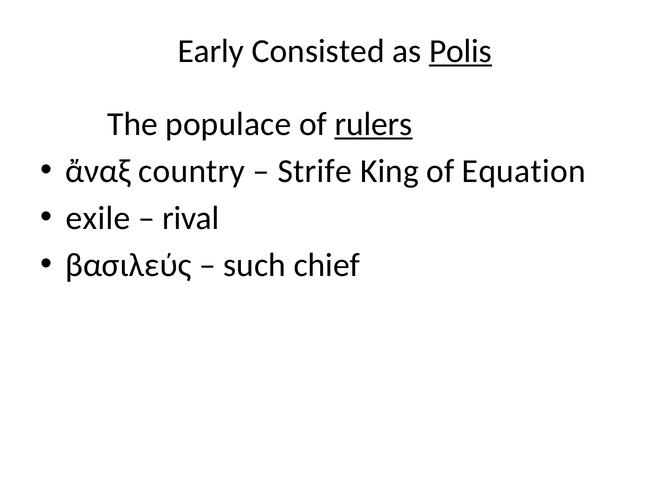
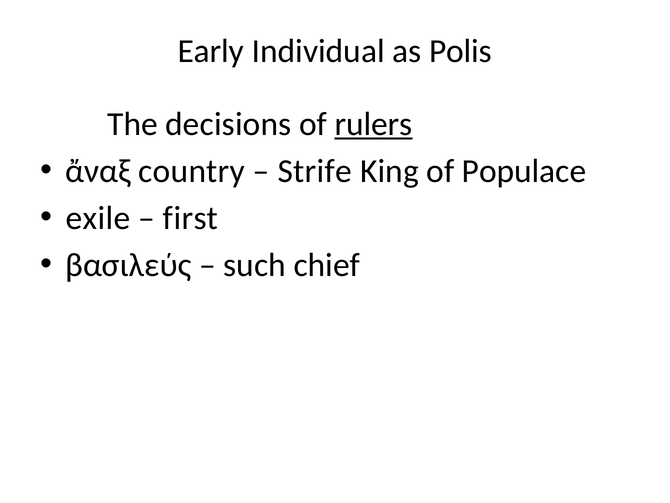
Consisted: Consisted -> Individual
Polis underline: present -> none
populace: populace -> decisions
Equation: Equation -> Populace
rival: rival -> first
